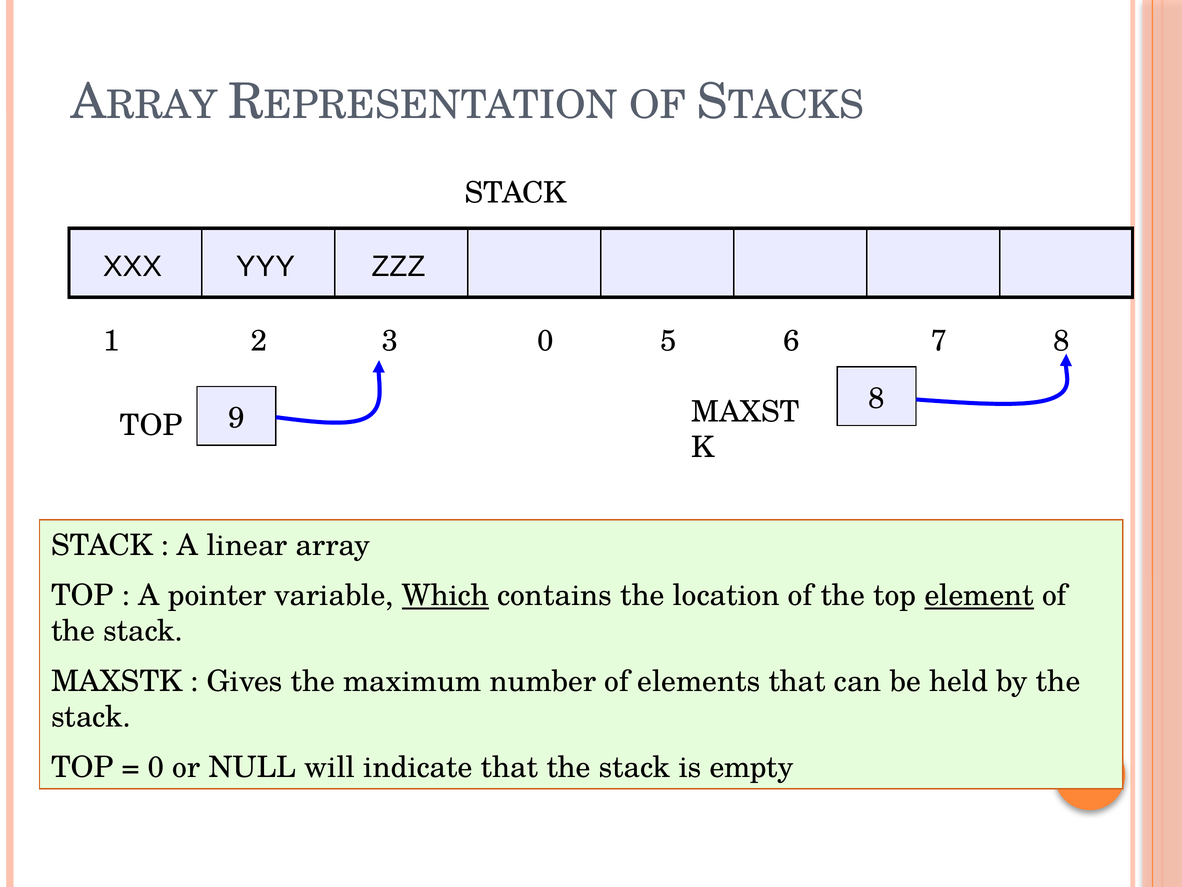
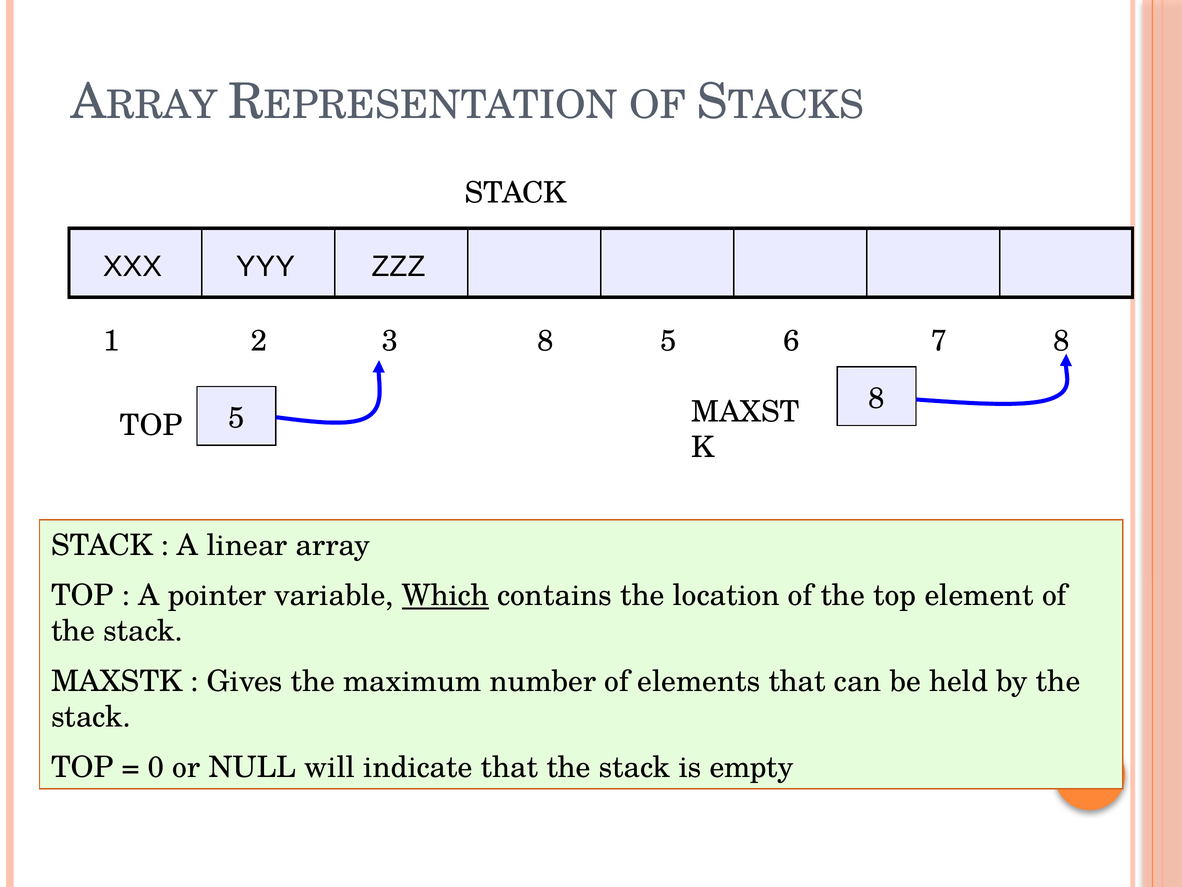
3 0: 0 -> 8
TOP 9: 9 -> 5
element underline: present -> none
